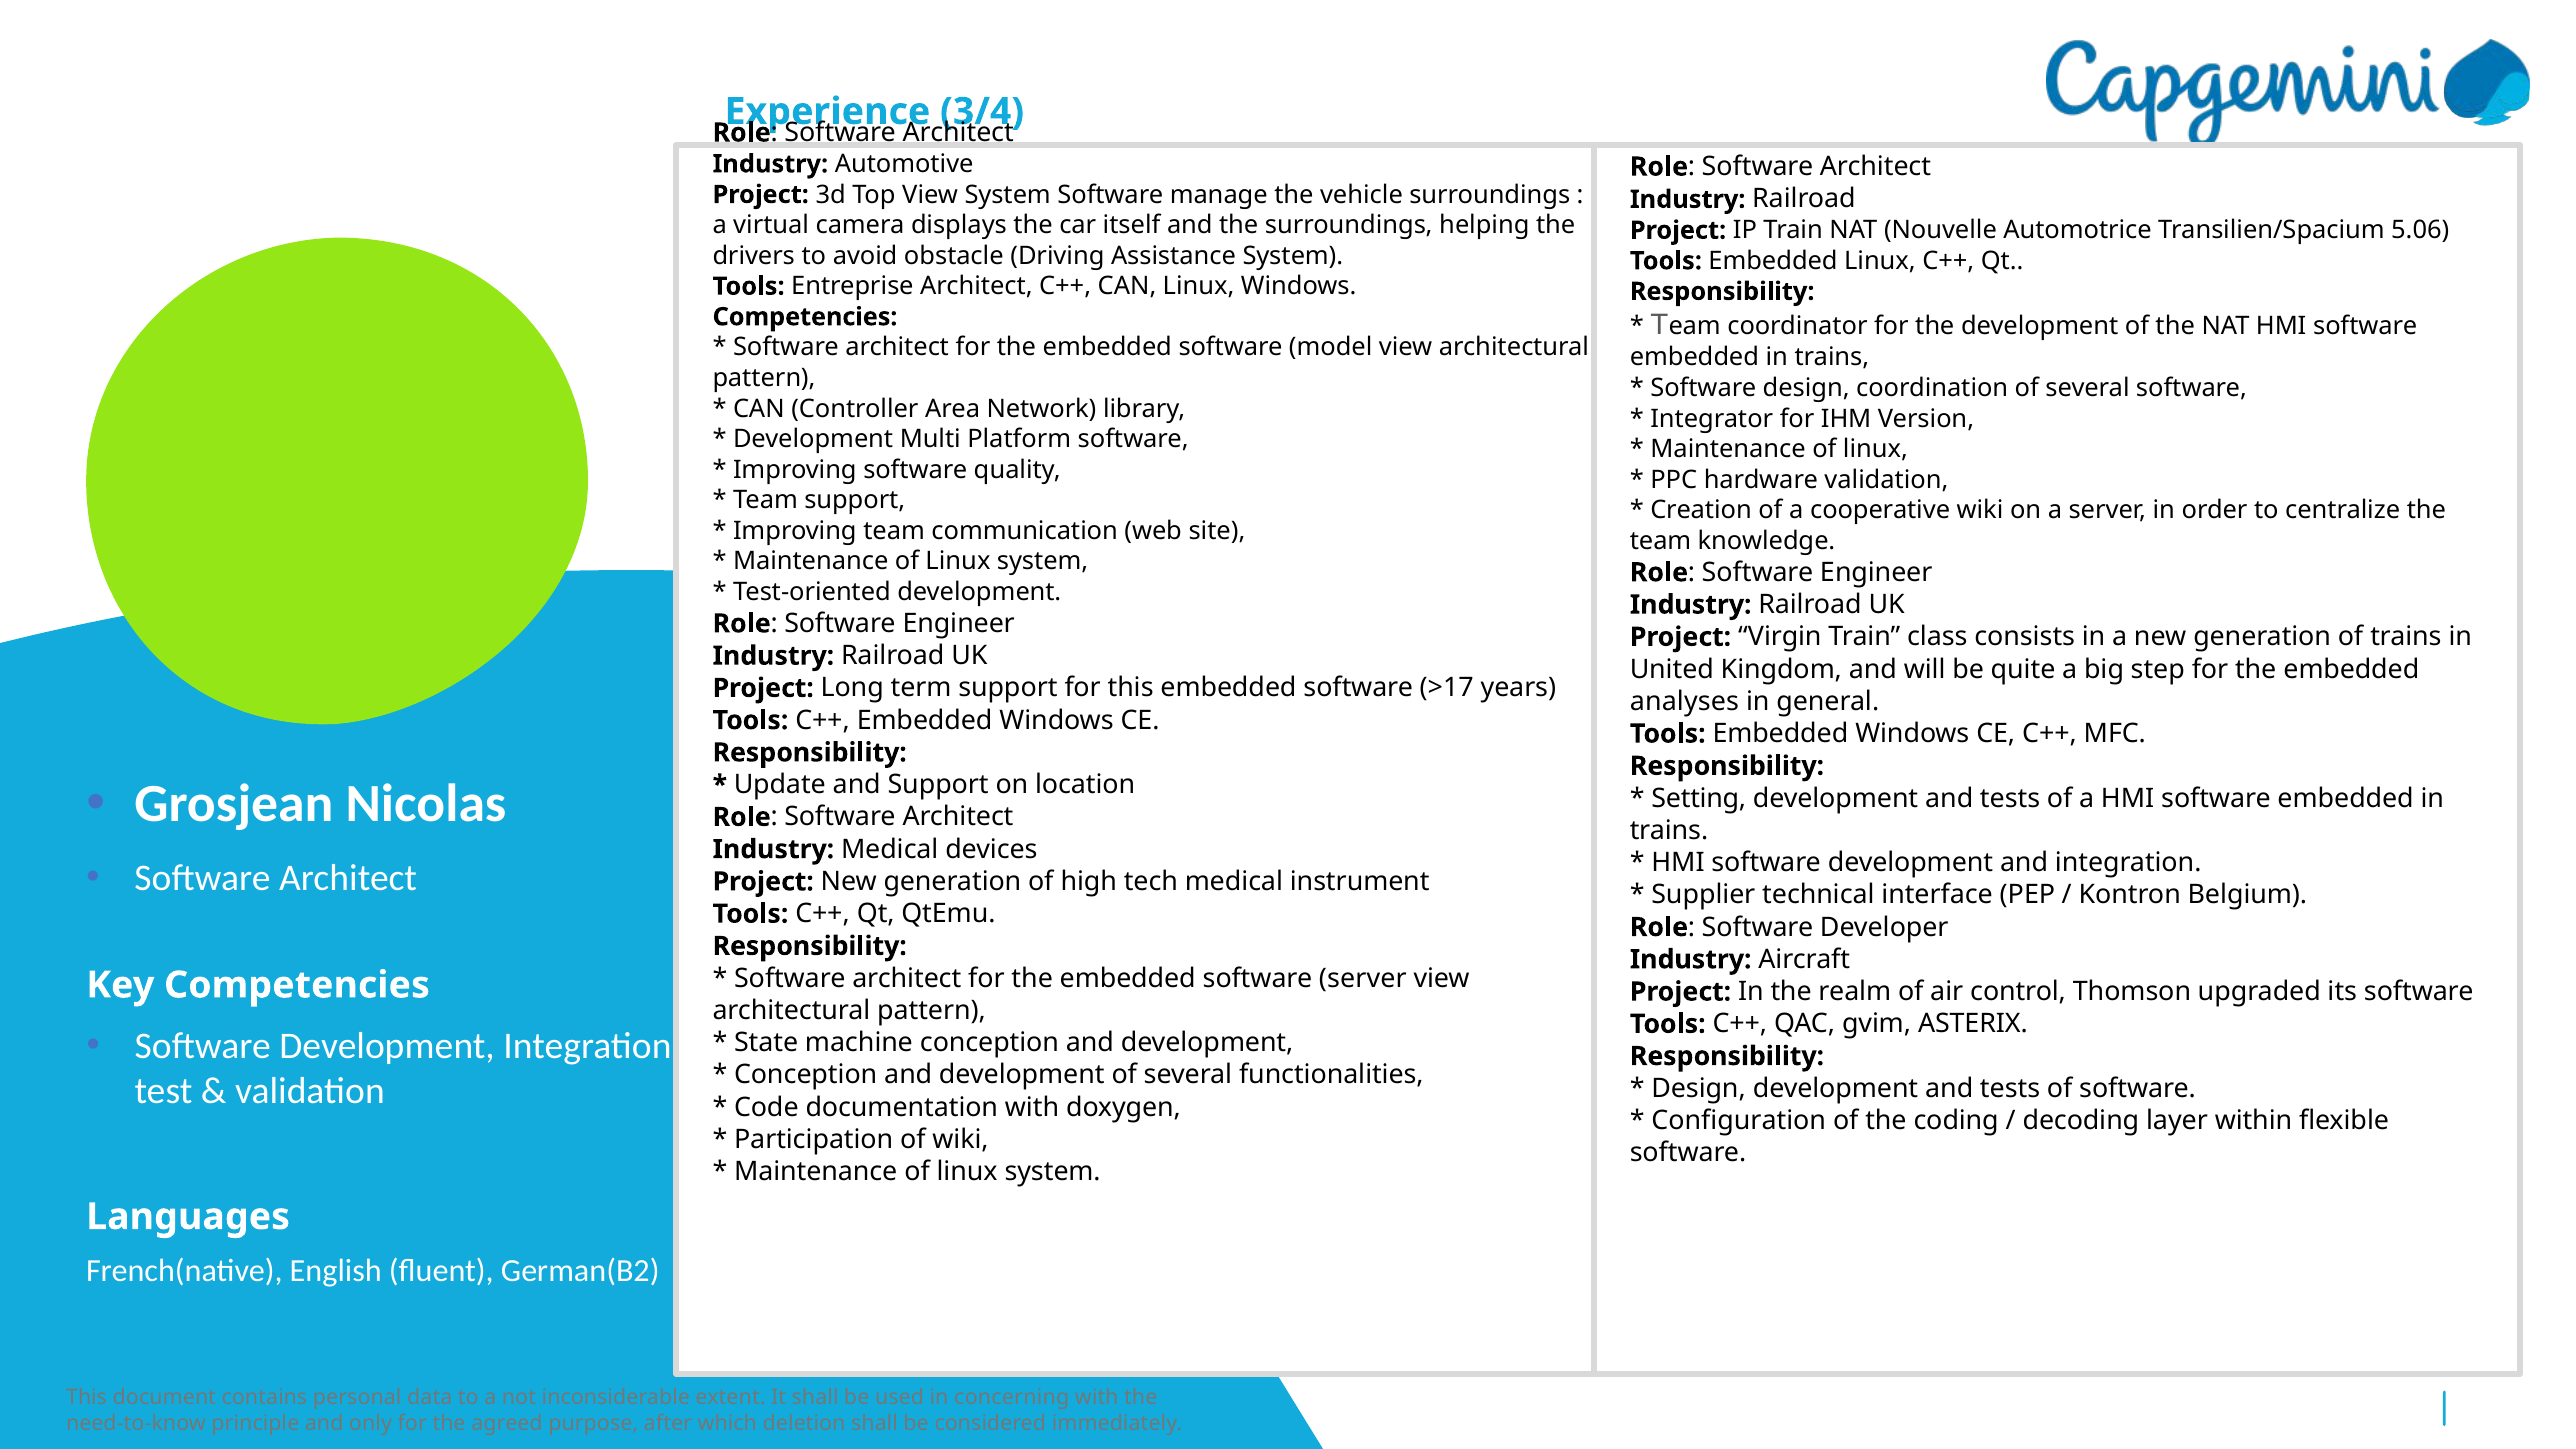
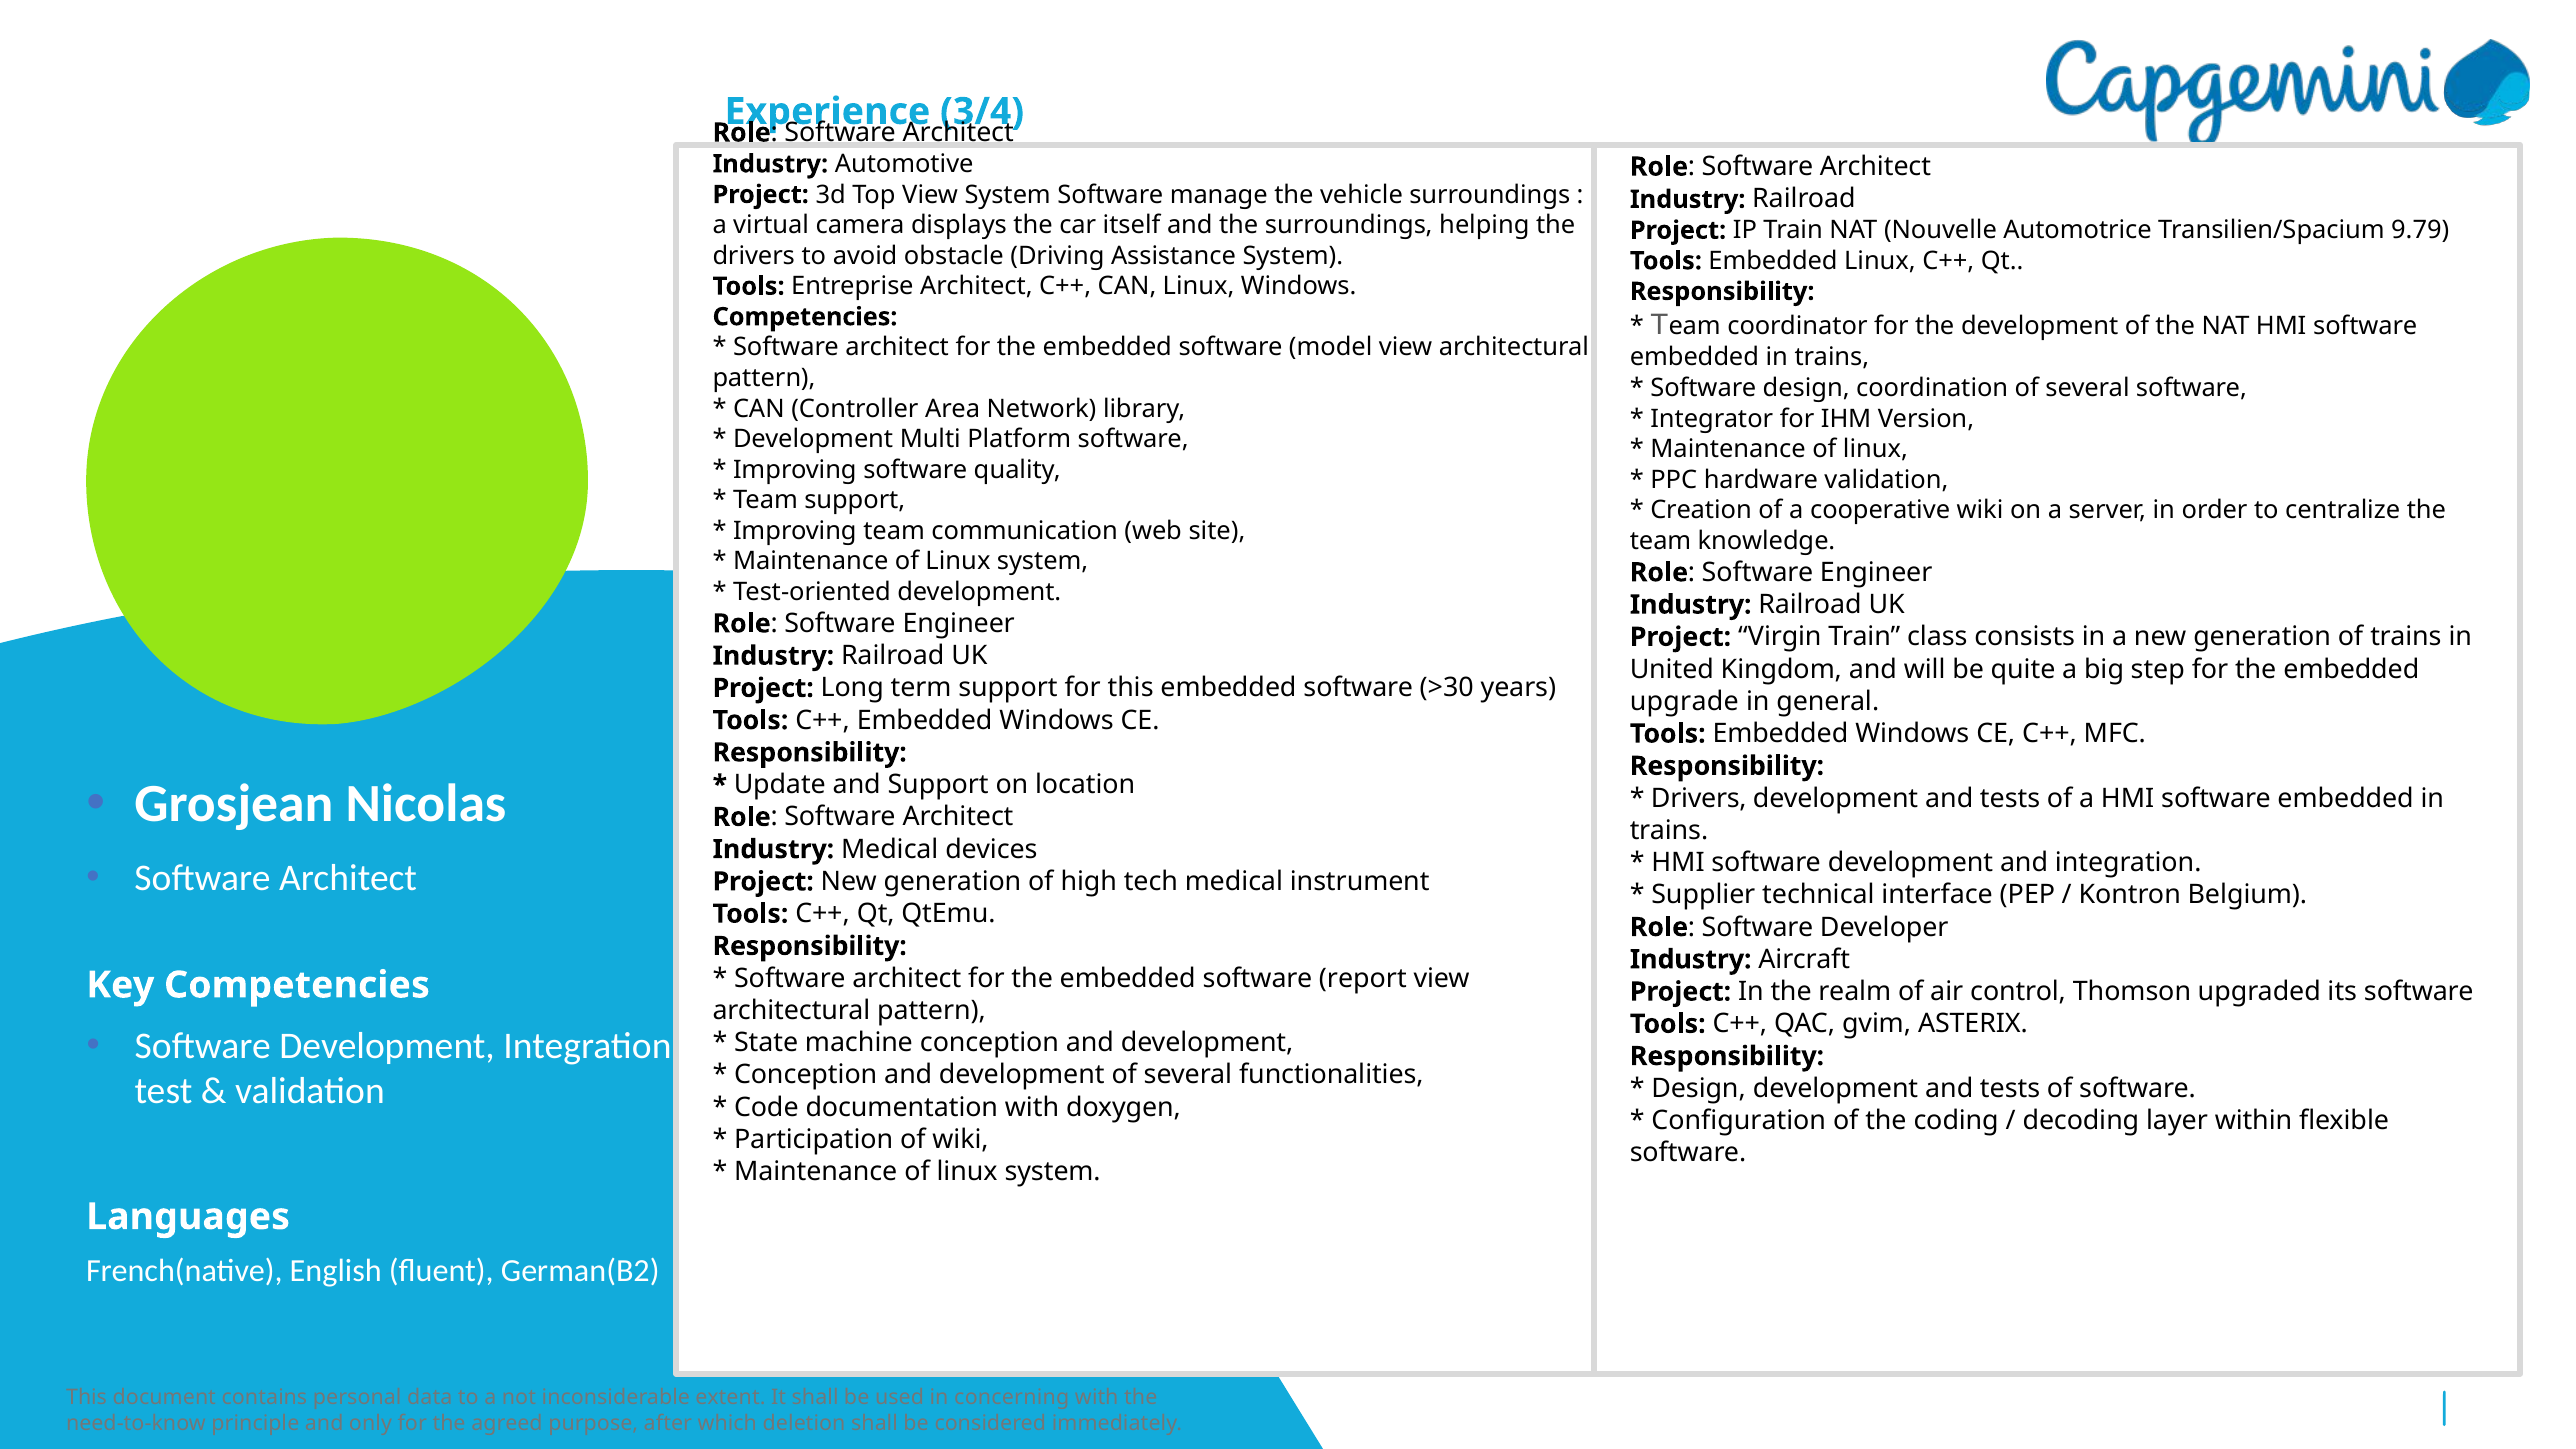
5.06: 5.06 -> 9.79
>17: >17 -> >30
analyses: analyses -> upgrade
Setting at (1699, 798): Setting -> Drivers
software server: server -> report
